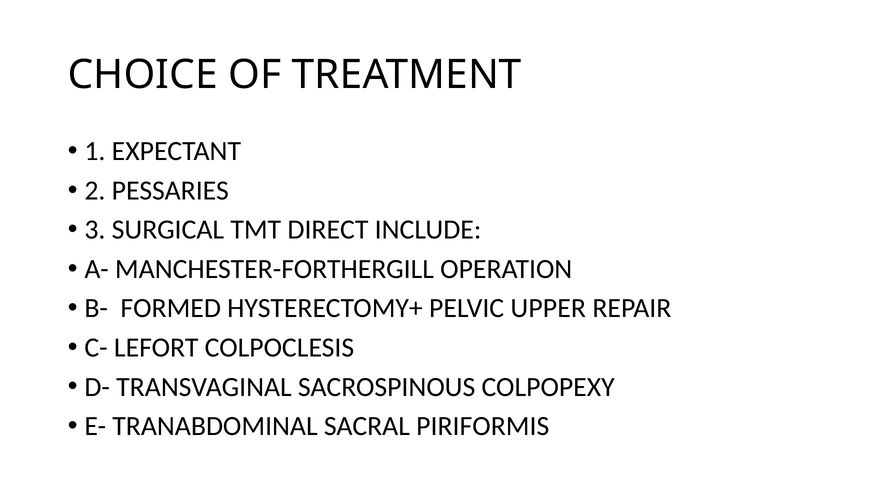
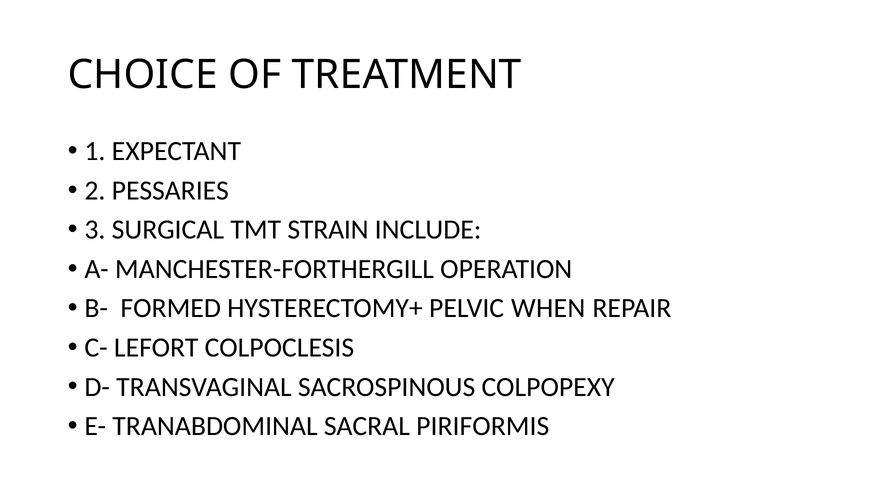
DIRECT: DIRECT -> STRAIN
UPPER: UPPER -> WHEN
